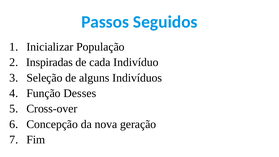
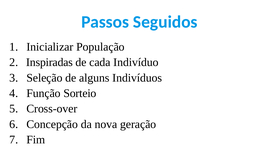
Desses: Desses -> Sorteio
